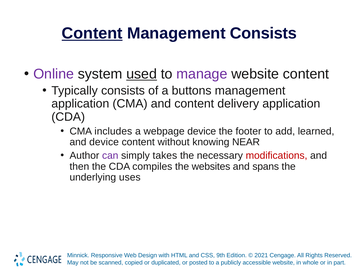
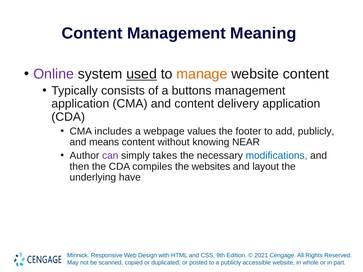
Content at (92, 33) underline: present -> none
Management Consists: Consists -> Meaning
manage colour: purple -> orange
webpage device: device -> values
add learned: learned -> publicly
and device: device -> means
modifications colour: red -> blue
spans: spans -> layout
uses: uses -> have
